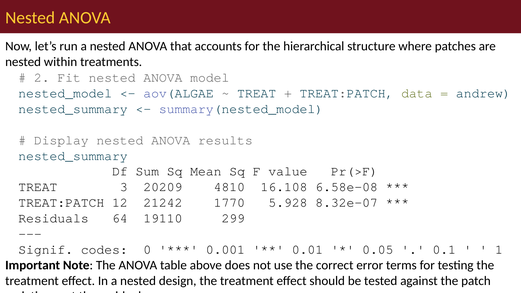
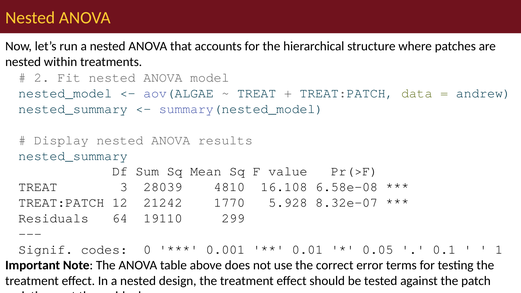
20209: 20209 -> 28039
